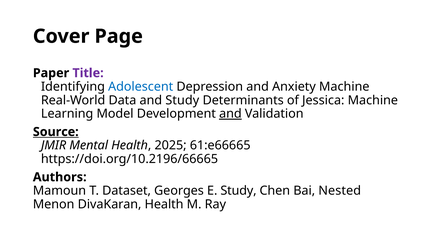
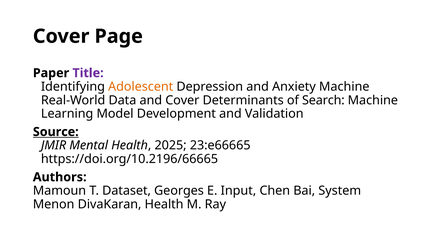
Adolescent colour: blue -> orange
and Study: Study -> Cover
Jessica: Jessica -> Search
and at (230, 114) underline: present -> none
61:e66665: 61:e66665 -> 23:e66665
E Study: Study -> Input
Nested: Nested -> System
